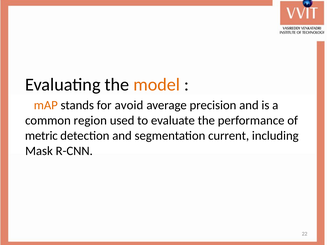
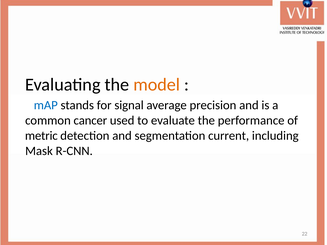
mAP colour: orange -> blue
avoid: avoid -> signal
region: region -> cancer
